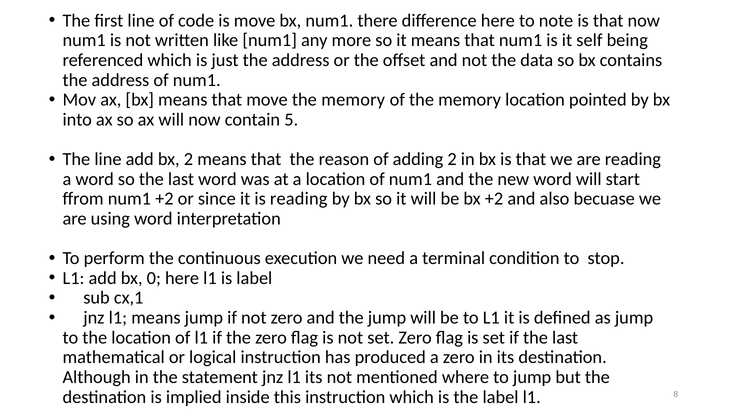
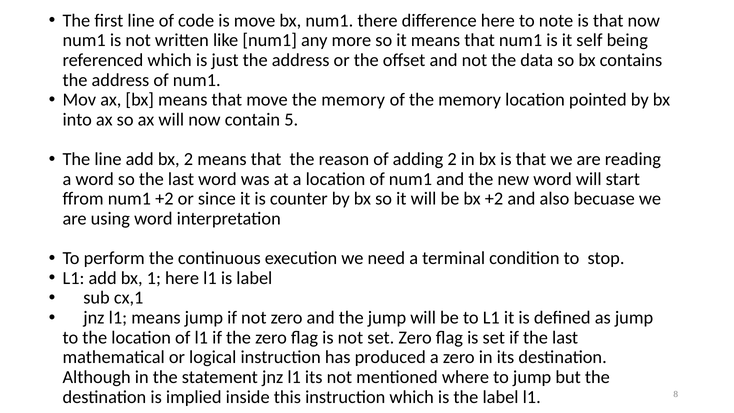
is reading: reading -> counter
0: 0 -> 1
